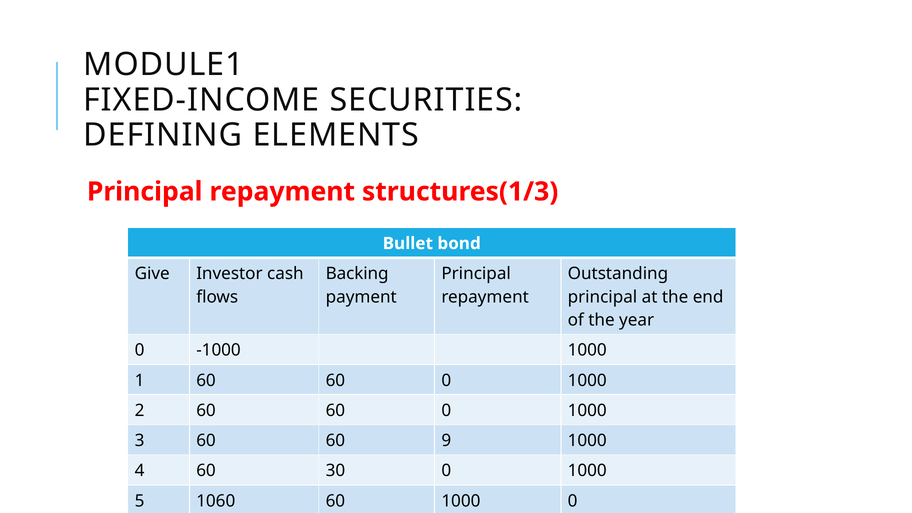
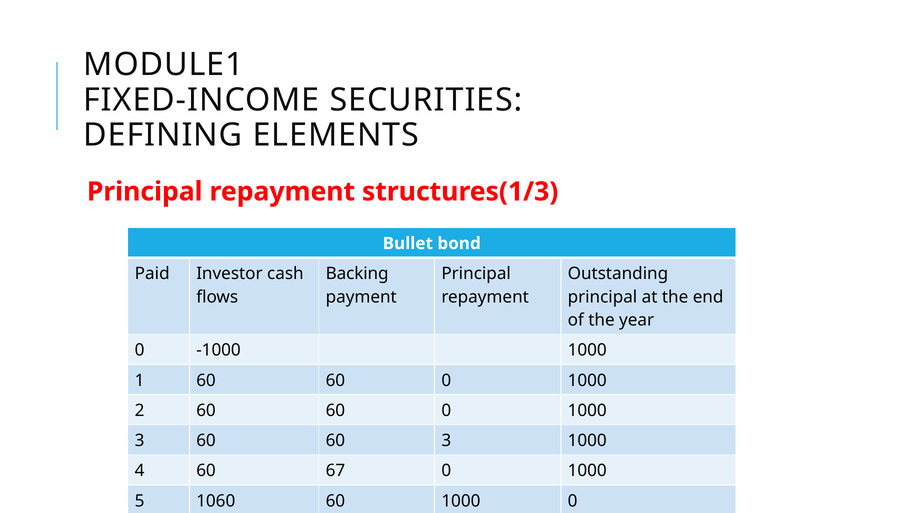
Give: Give -> Paid
60 9: 9 -> 3
30: 30 -> 67
